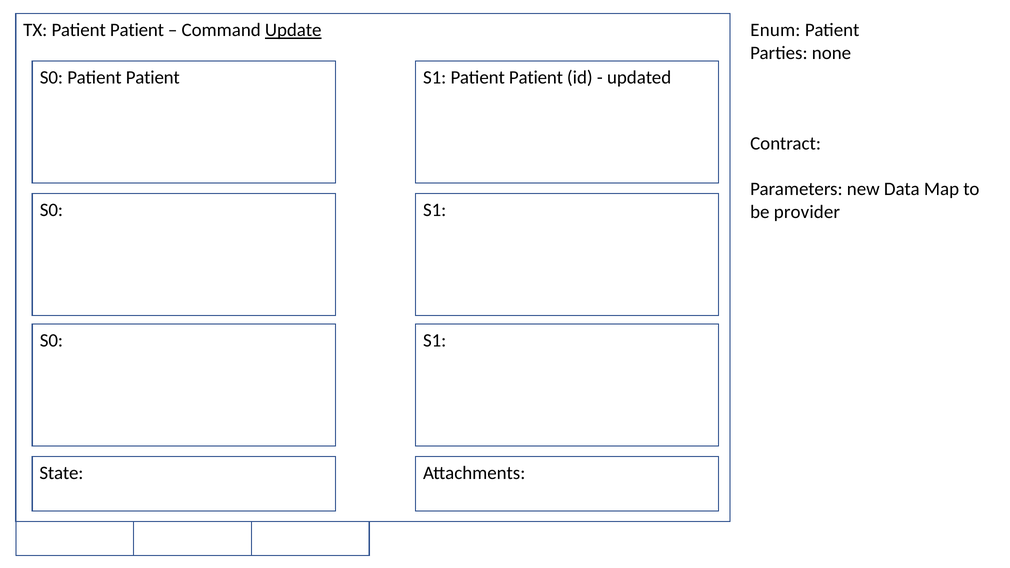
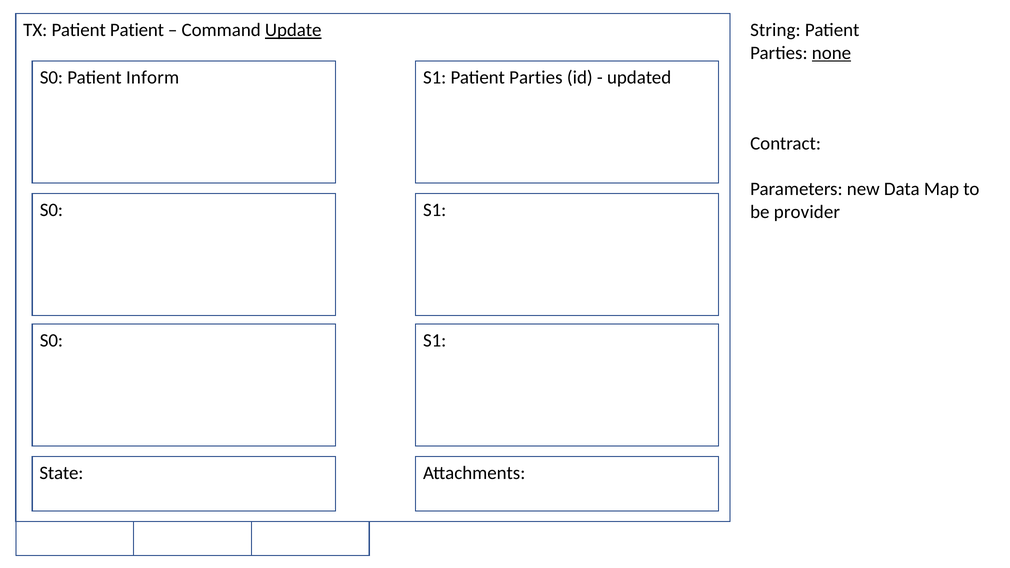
Enum: Enum -> String
none underline: none -> present
S0 Patient Patient: Patient -> Inform
S1 Patient Patient: Patient -> Parties
